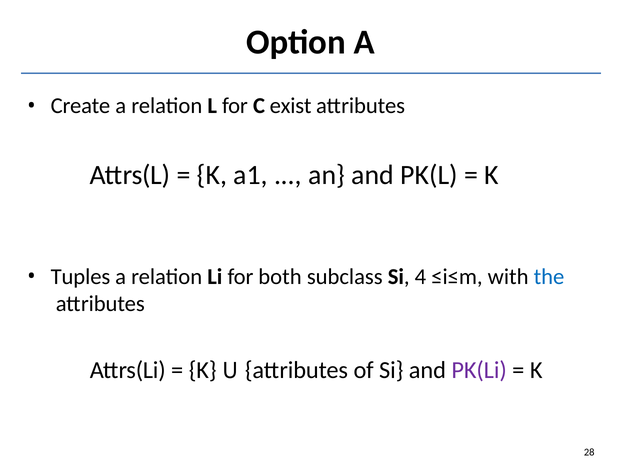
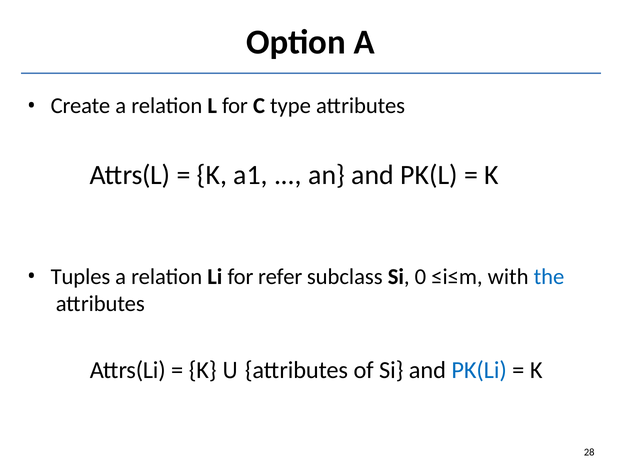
exist: exist -> type
both: both -> refer
4: 4 -> 0
PK(Li colour: purple -> blue
